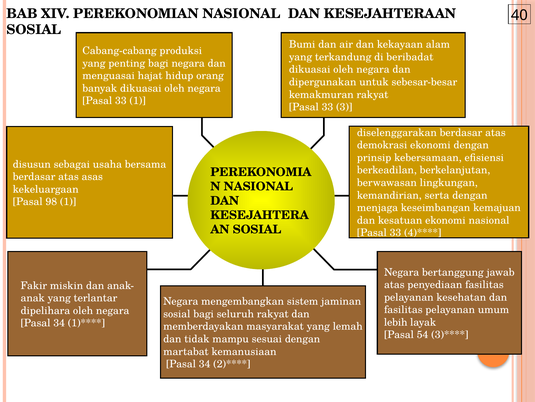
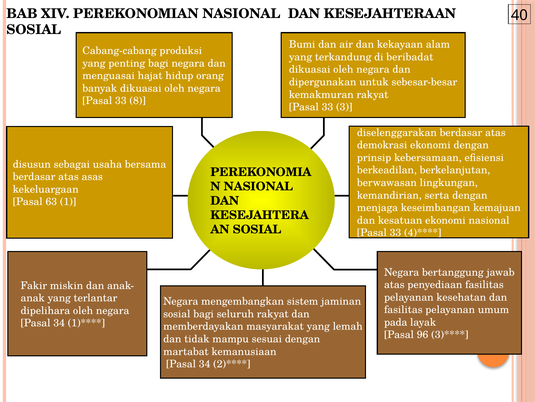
33 1: 1 -> 8
98: 98 -> 63
lebih: lebih -> pada
54: 54 -> 96
